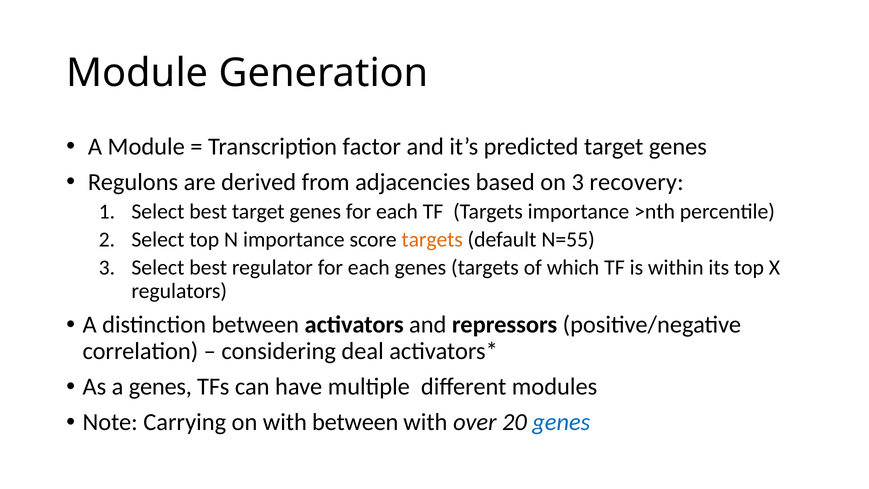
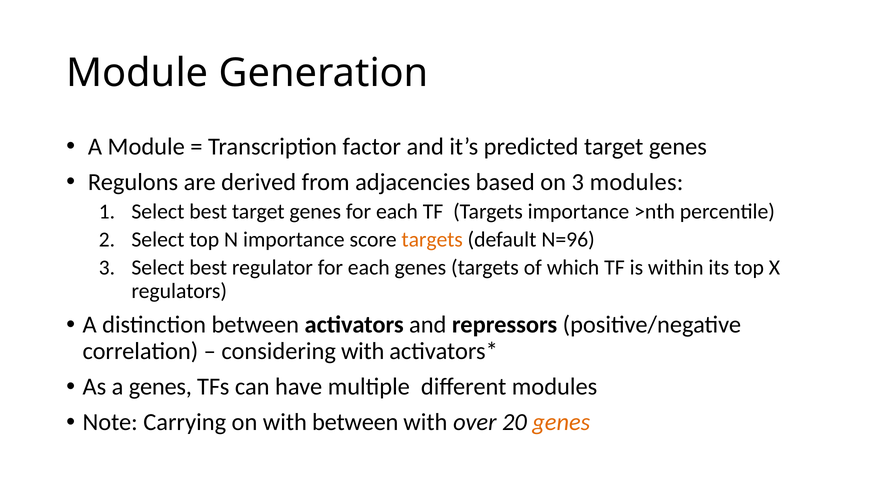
3 recovery: recovery -> modules
N=55: N=55 -> N=96
considering deal: deal -> with
genes at (561, 422) colour: blue -> orange
